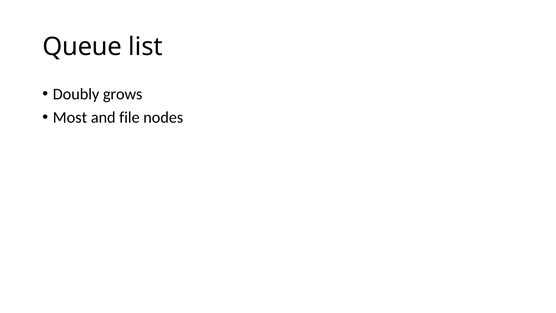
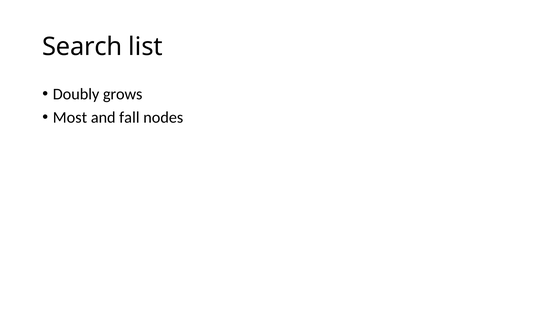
Queue: Queue -> Search
file: file -> fall
